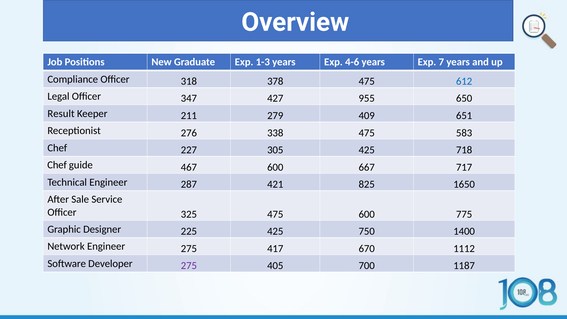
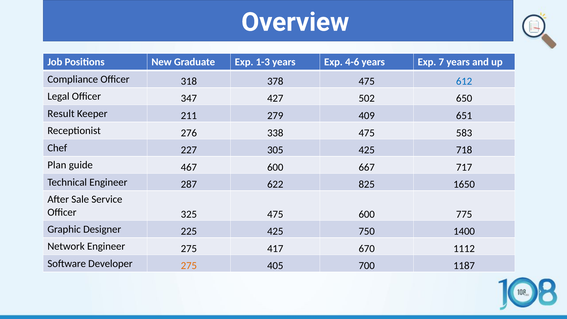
955: 955 -> 502
Chef at (57, 165): Chef -> Plan
421: 421 -> 622
275 at (189, 266) colour: purple -> orange
